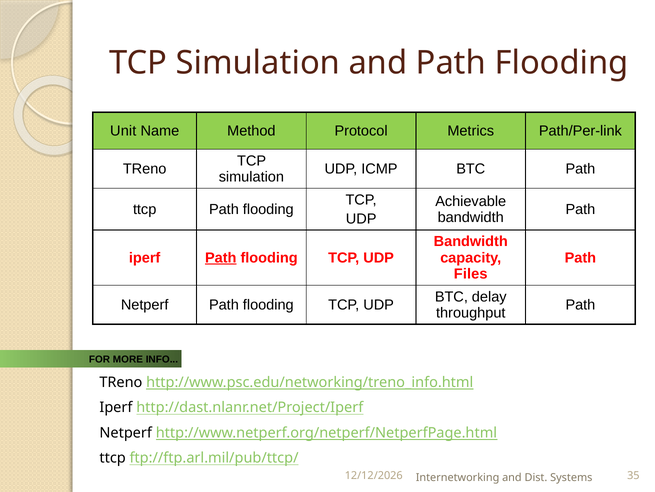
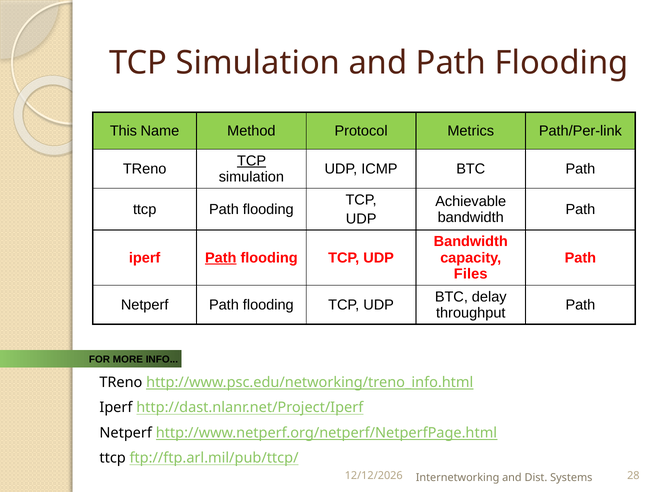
Unit: Unit -> This
TCP at (252, 161) underline: none -> present
35: 35 -> 28
